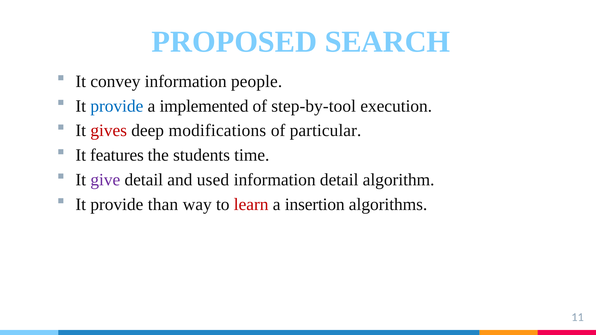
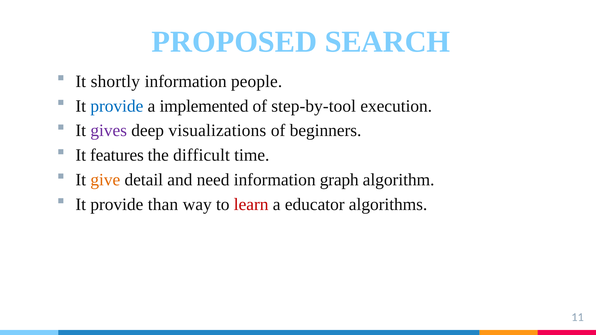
convey: convey -> shortly
gives colour: red -> purple
modifications: modifications -> visualizations
particular: particular -> beginners
students: students -> difficult
give colour: purple -> orange
used: used -> need
information detail: detail -> graph
insertion: insertion -> educator
